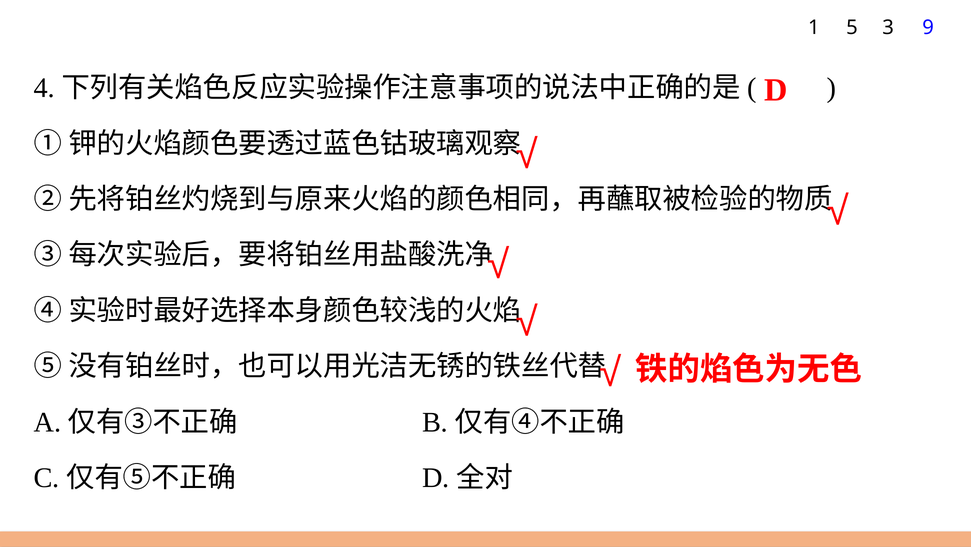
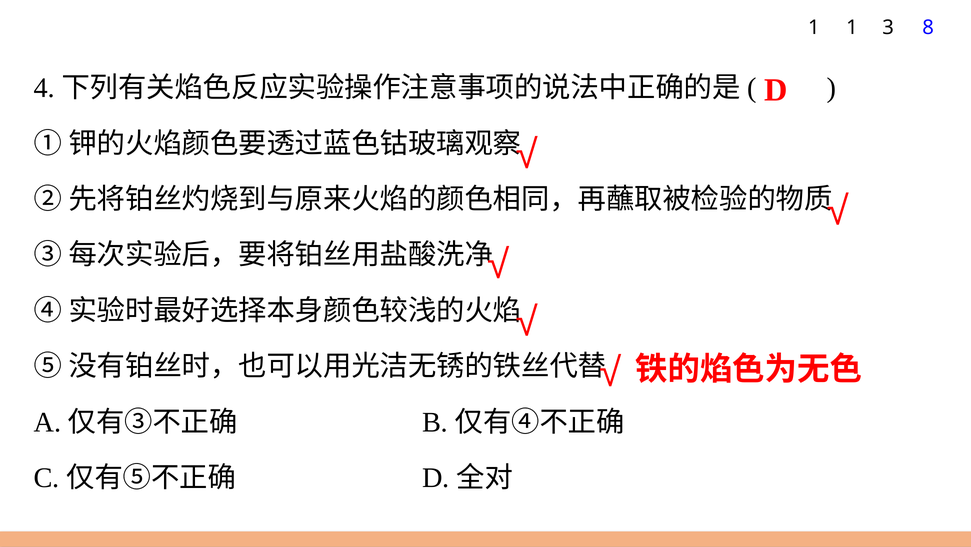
1 5: 5 -> 1
9: 9 -> 8
